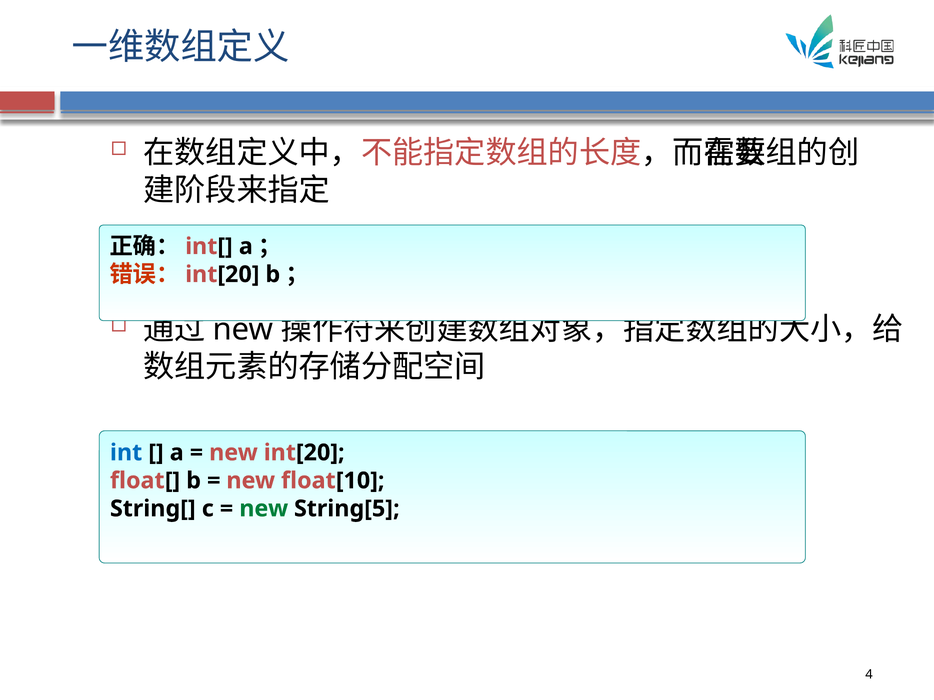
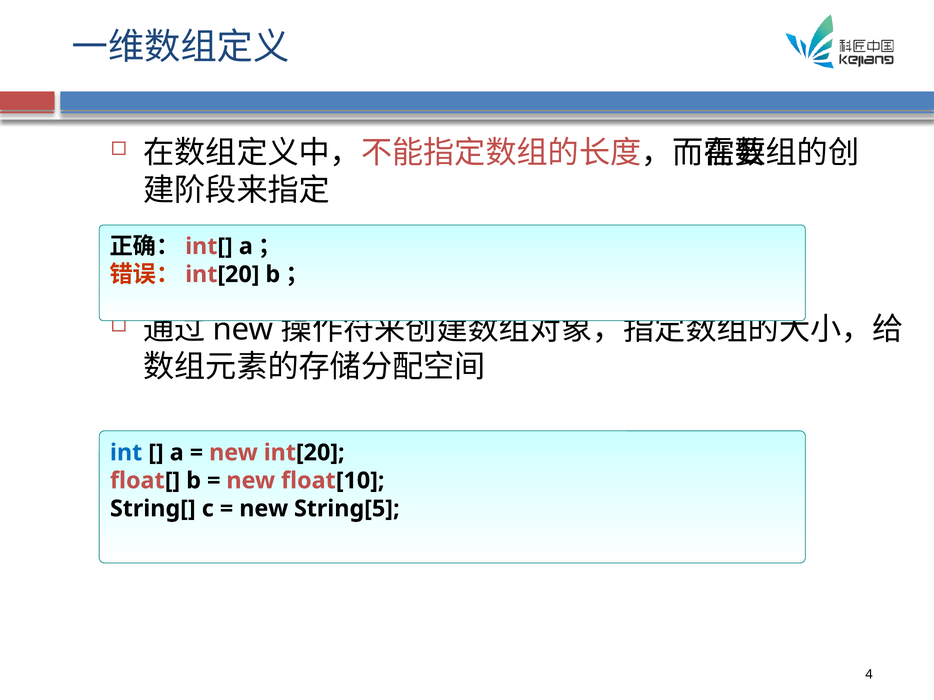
new at (264, 509) colour: green -> black
